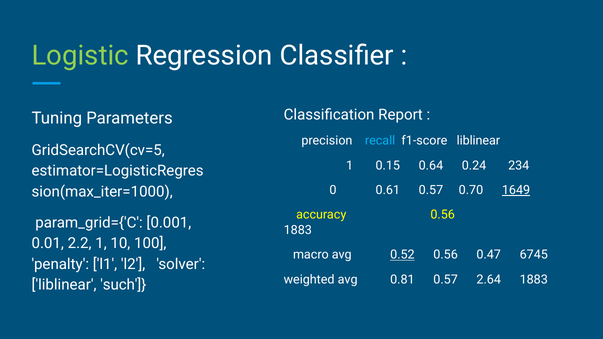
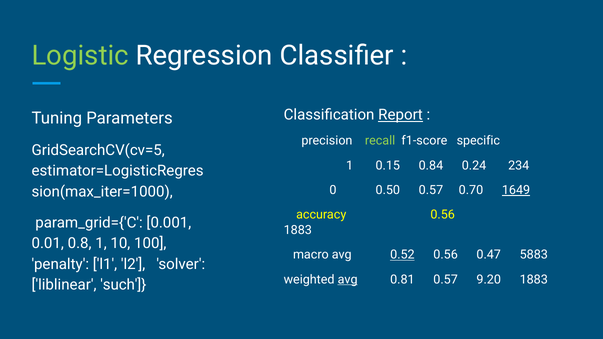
Report underline: none -> present
recall colour: light blue -> light green
f1-score liblinear: liblinear -> specific
0.64: 0.64 -> 0.84
0.61: 0.61 -> 0.50
2.2: 2.2 -> 0.8
6745: 6745 -> 5883
avg at (348, 280) underline: none -> present
2.64: 2.64 -> 9.20
